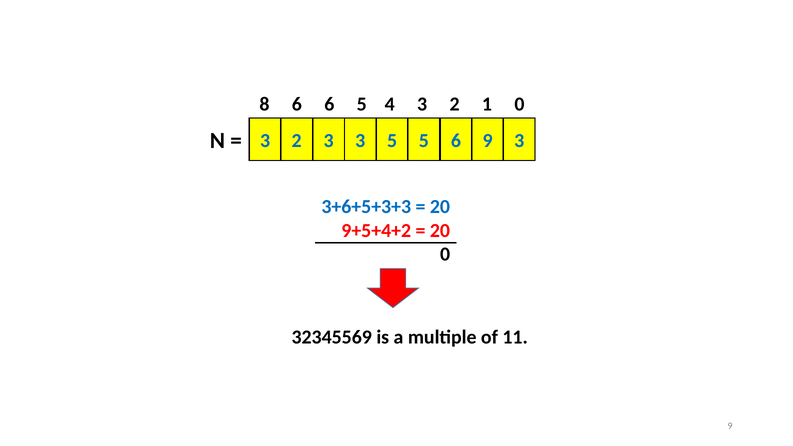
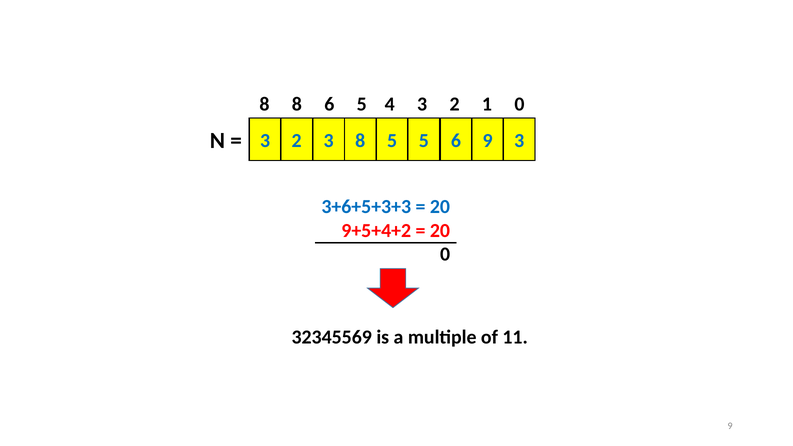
8 6: 6 -> 8
3 at (360, 141): 3 -> 8
